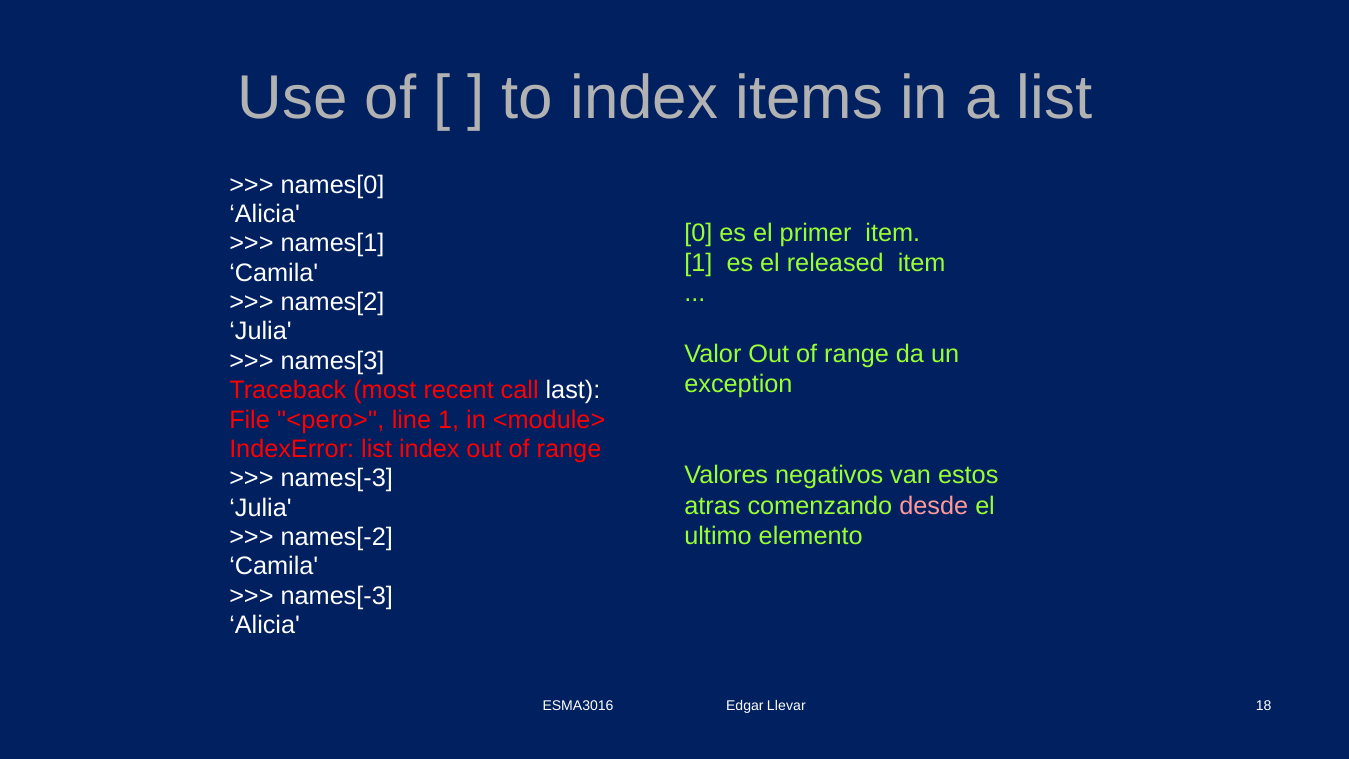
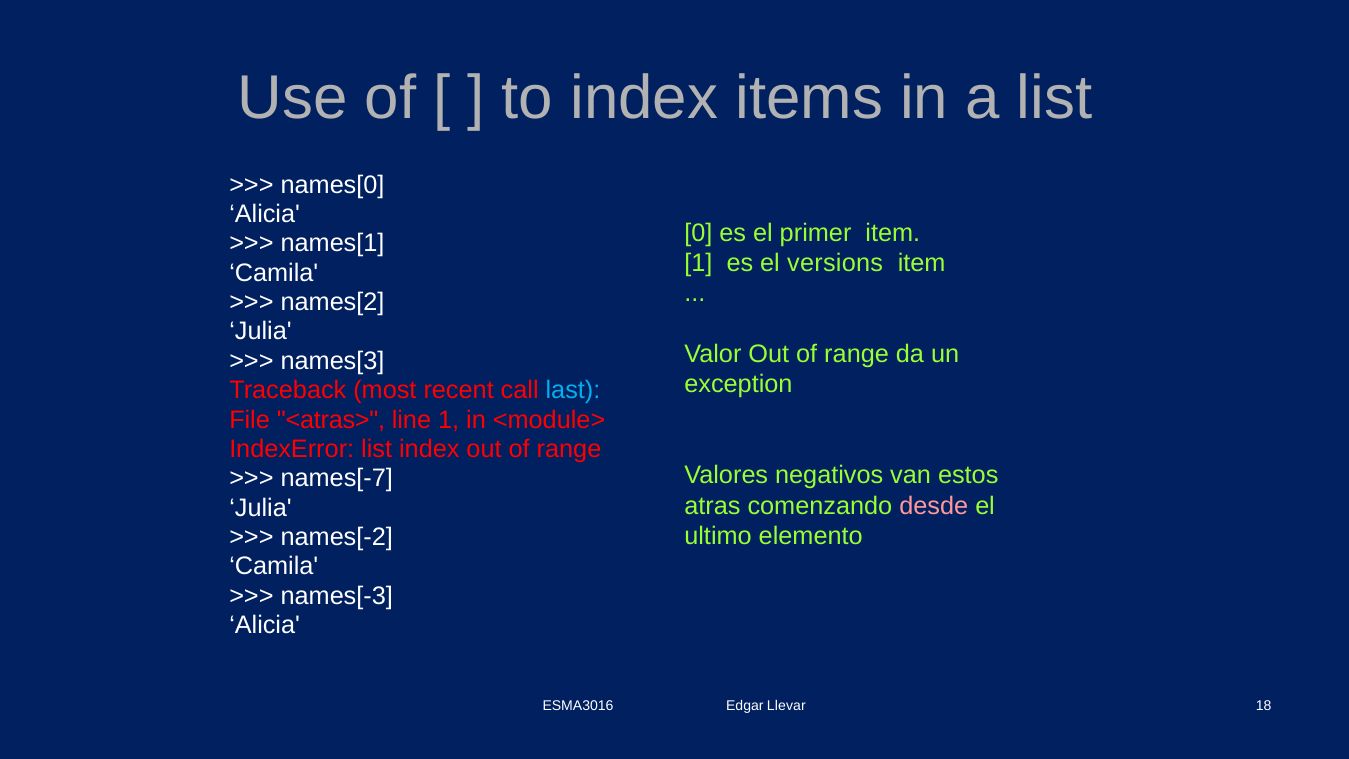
released: released -> versions
last colour: white -> light blue
<pero>: <pero> -> <atras>
names[-3 at (337, 478): names[-3 -> names[-7
